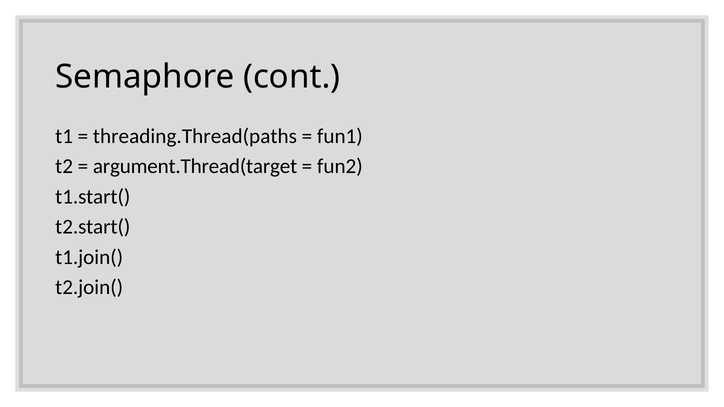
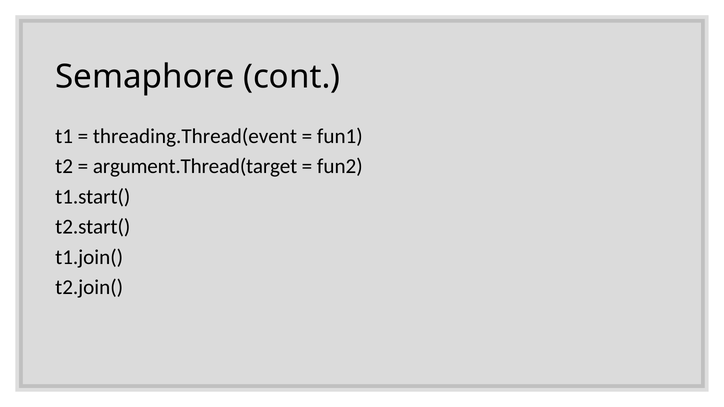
threading.Thread(paths: threading.Thread(paths -> threading.Thread(event
